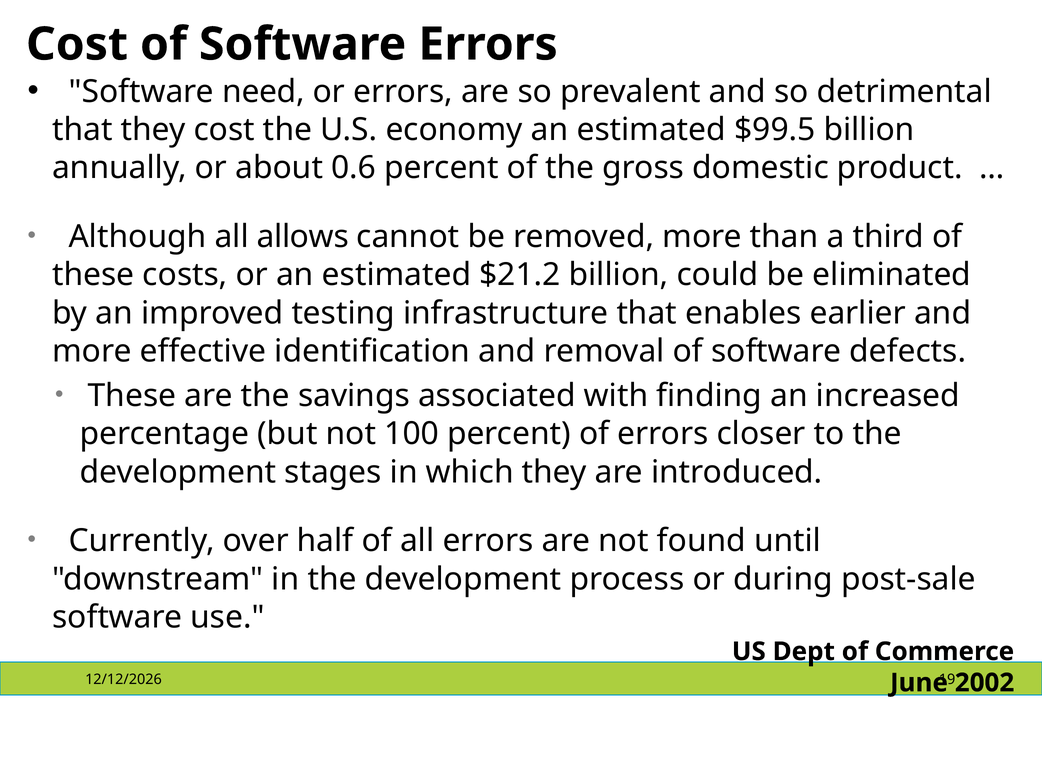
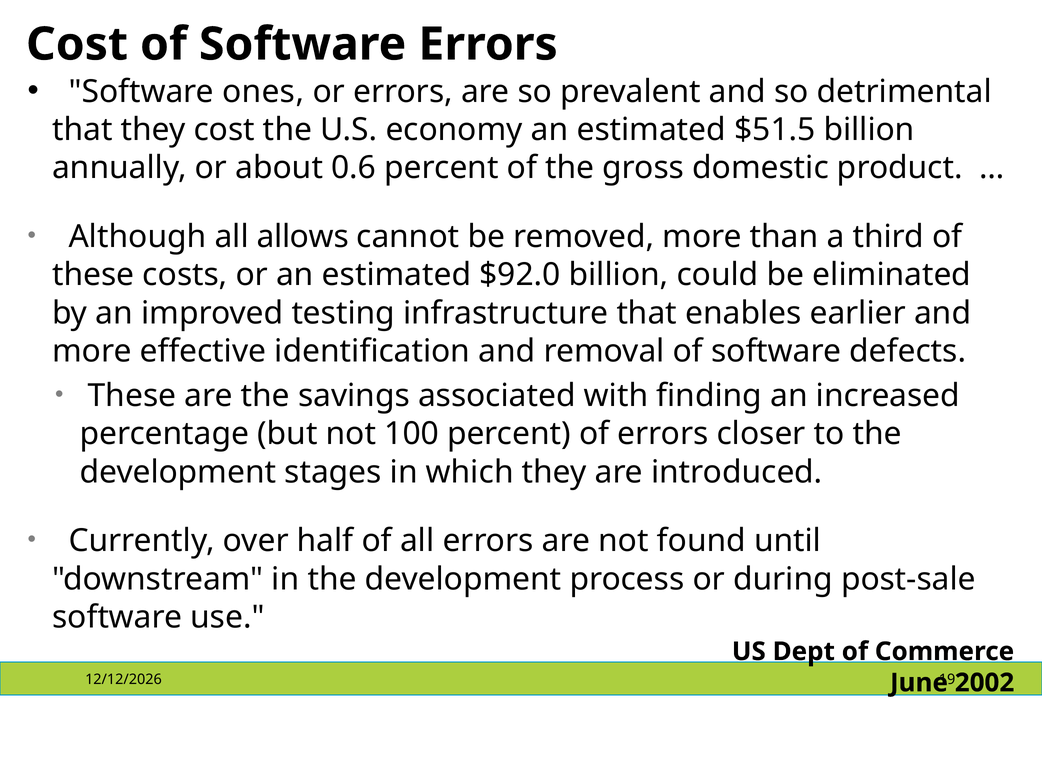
need: need -> ones
$99.5: $99.5 -> $51.5
$21.2: $21.2 -> $92.0
